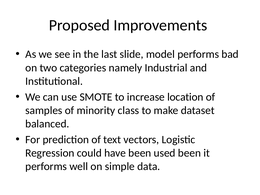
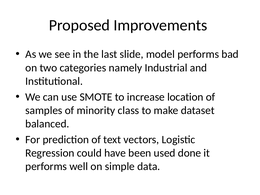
used been: been -> done
